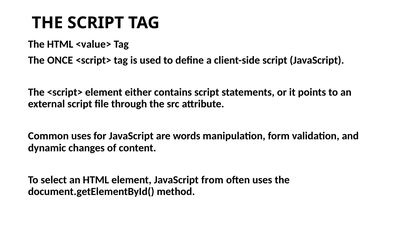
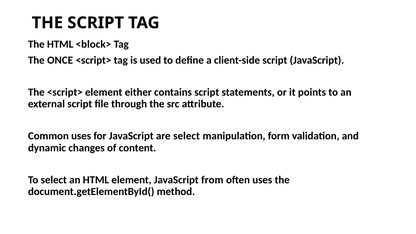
<value>: <value> -> <block>
are words: words -> select
